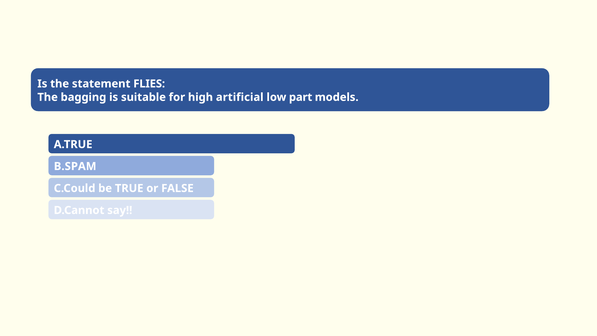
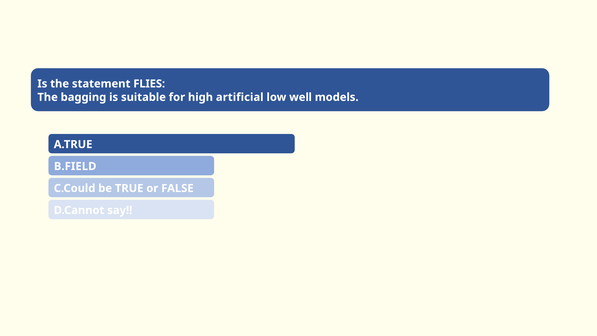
part: part -> well
B.SPAM: B.SPAM -> B.FIELD
